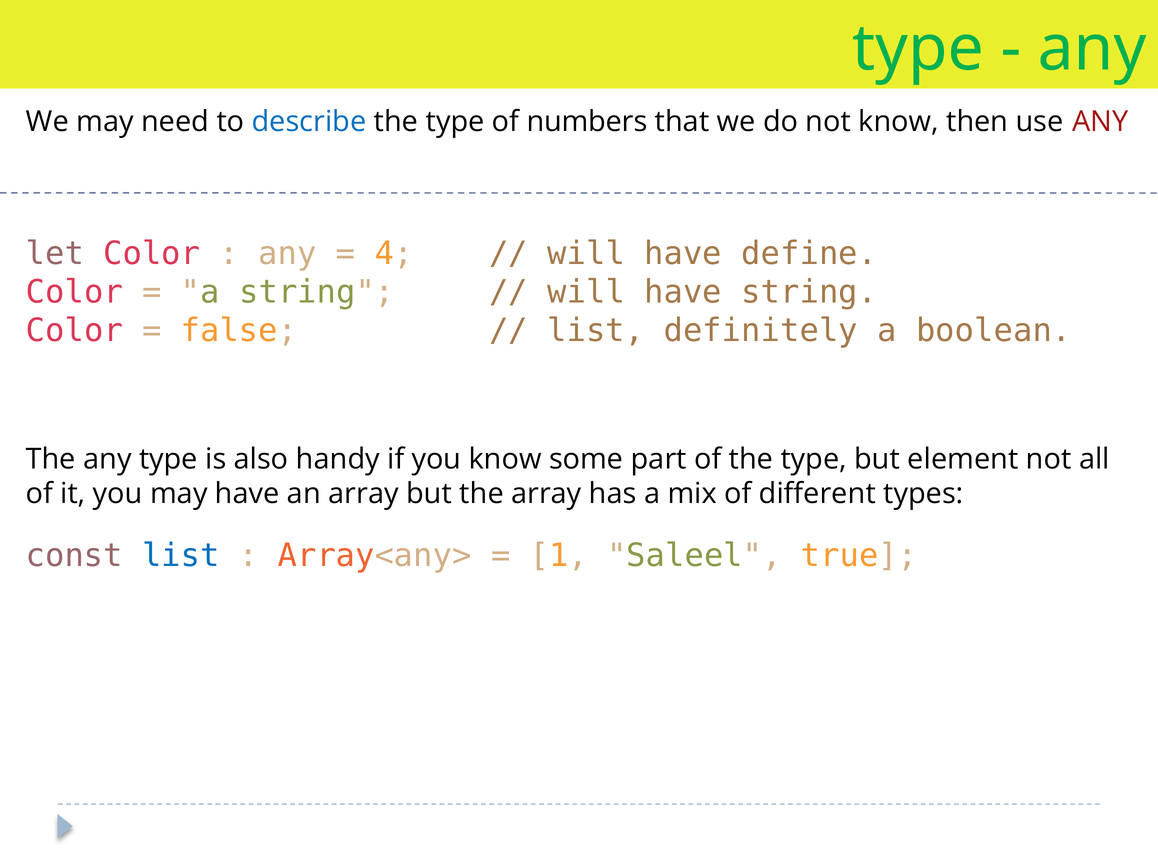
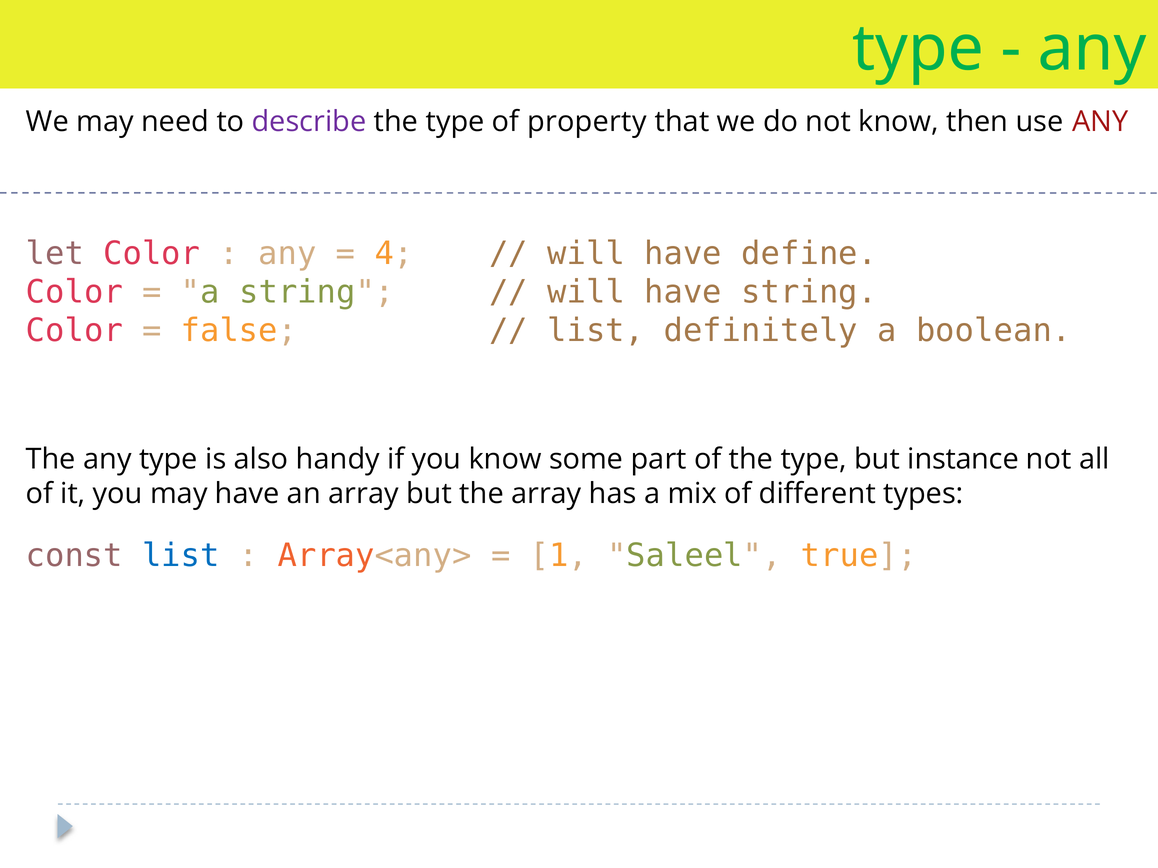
describe colour: blue -> purple
numbers: numbers -> property
element: element -> instance
